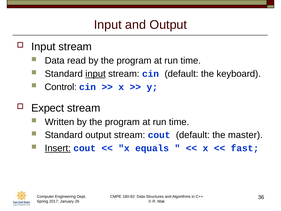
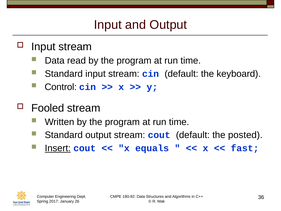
input at (95, 74) underline: present -> none
Expect: Expect -> Fooled
master: master -> posted
